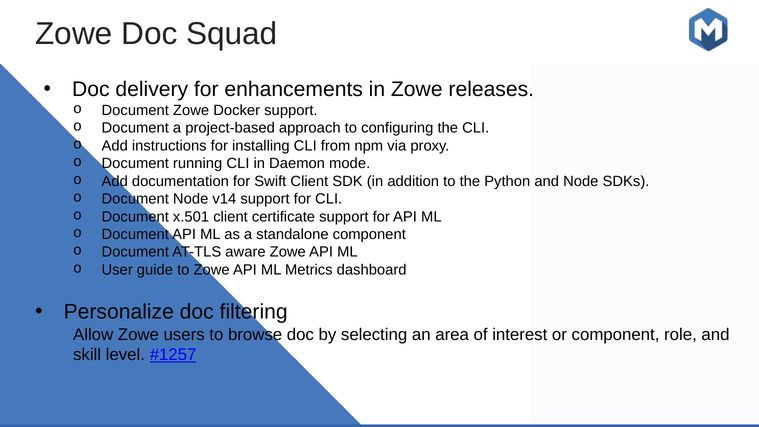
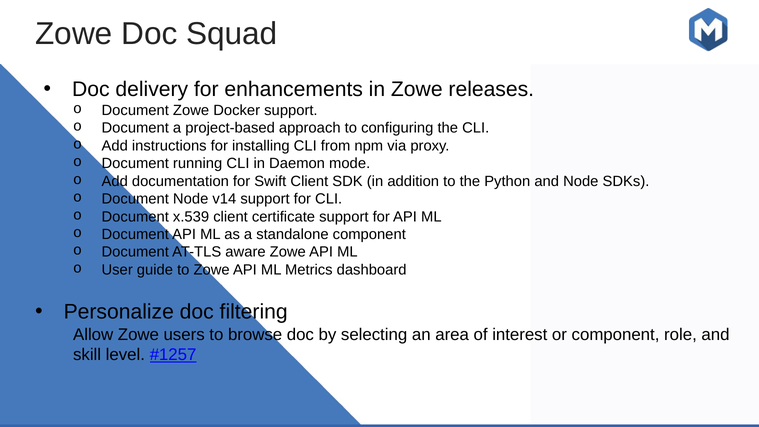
x.501: x.501 -> x.539
